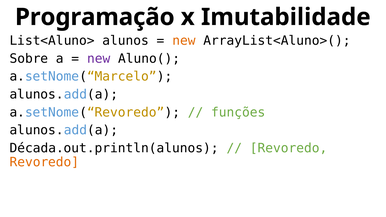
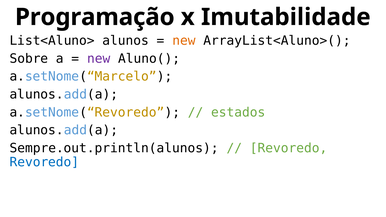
funções: funções -> estados
Década.out.println(alunos: Década.out.println(alunos -> Sempre.out.println(alunos
Revoredo at (44, 162) colour: orange -> blue
